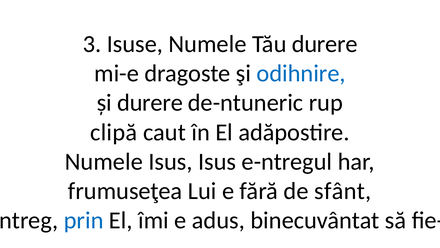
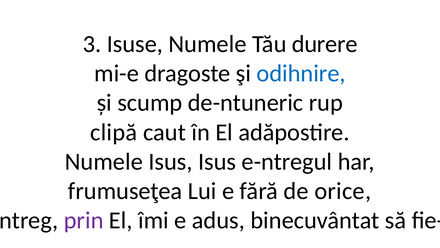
și durere: durere -> scump
sfânt: sfânt -> orice
prin colour: blue -> purple
